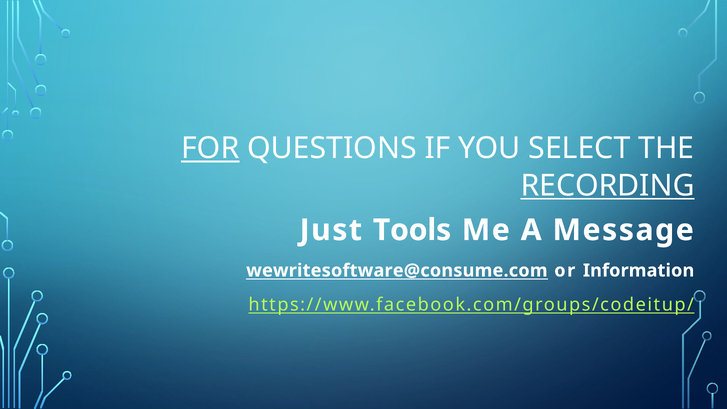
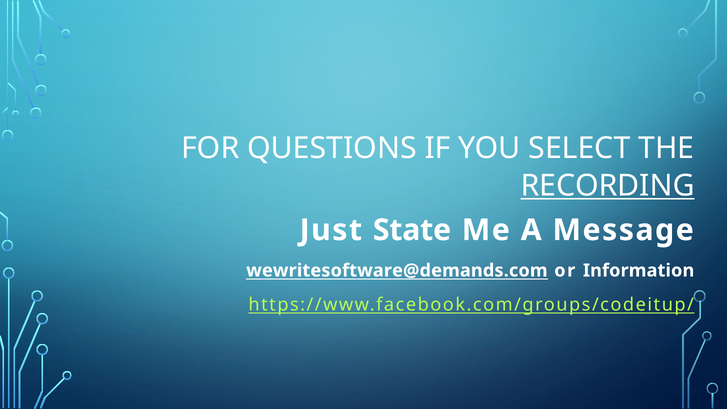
FOR underline: present -> none
Tools: Tools -> State
wewritesoftware@consume.com: wewritesoftware@consume.com -> wewritesoftware@demands.com
